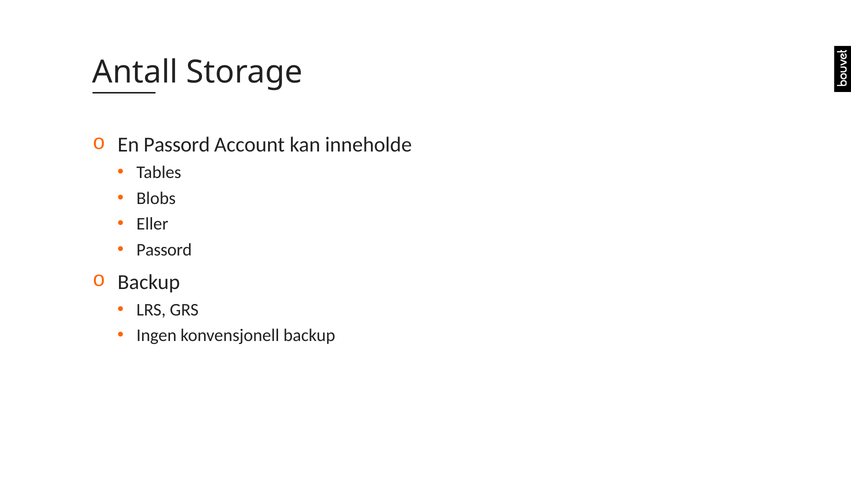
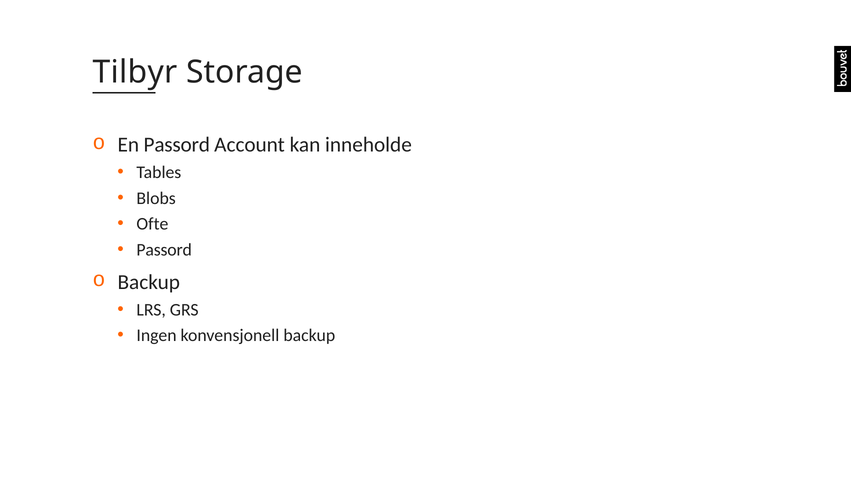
Antall: Antall -> Tilbyr
Eller: Eller -> Ofte
